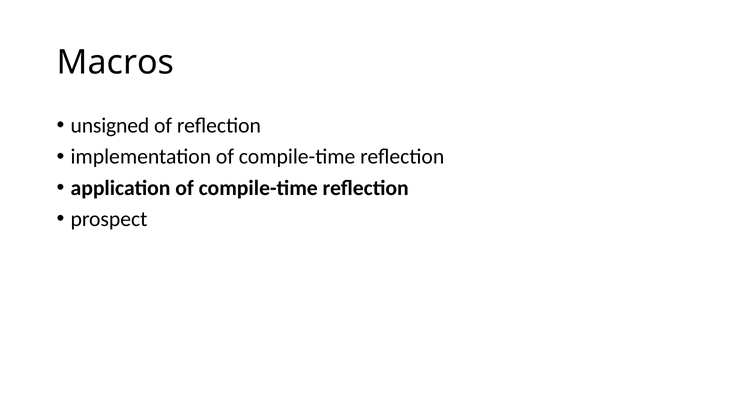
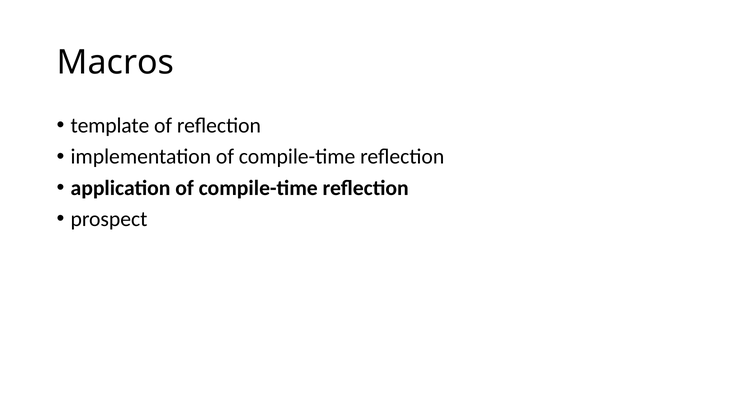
unsigned: unsigned -> template
